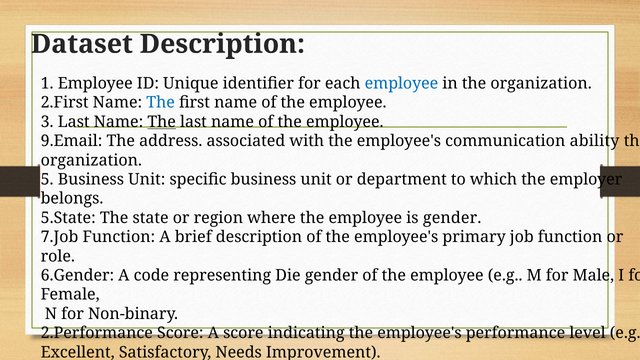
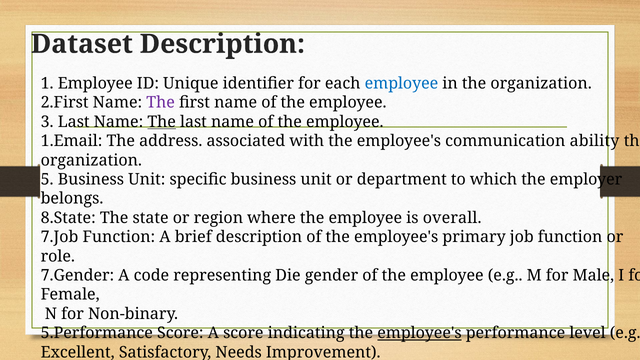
The at (161, 103) colour: blue -> purple
9.Email: 9.Email -> 1.Email
5.State: 5.State -> 8.State
is gender: gender -> overall
6.Gender: 6.Gender -> 7.Gender
2.Performance: 2.Performance -> 5.Performance
employee's at (419, 333) underline: none -> present
